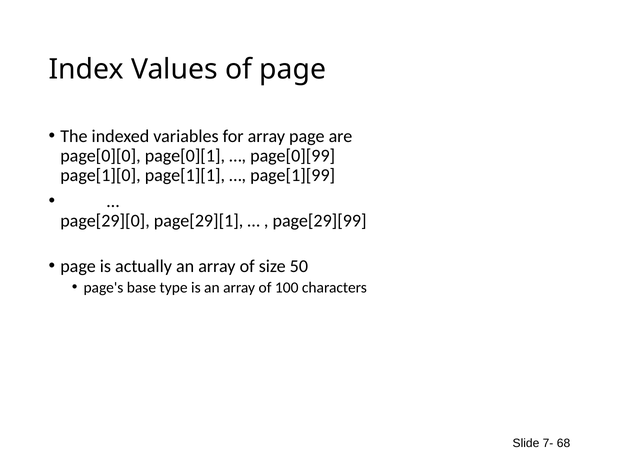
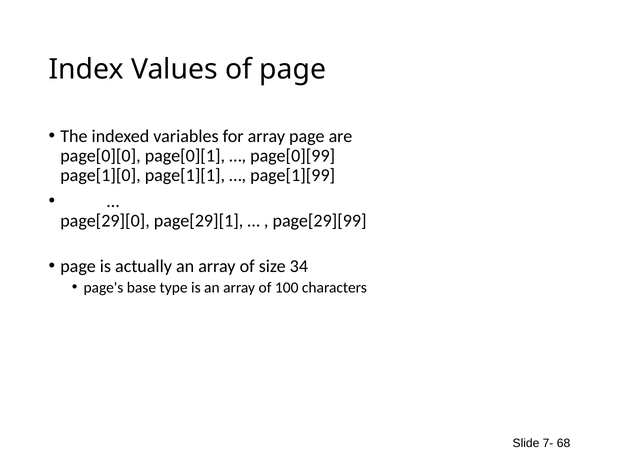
50: 50 -> 34
